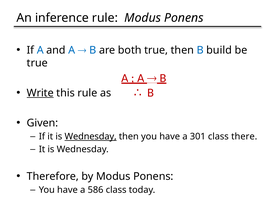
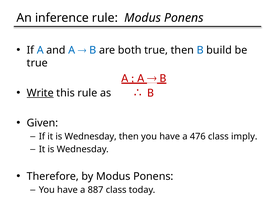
Wednesday at (91, 137) underline: present -> none
301: 301 -> 476
there: there -> imply
586: 586 -> 887
